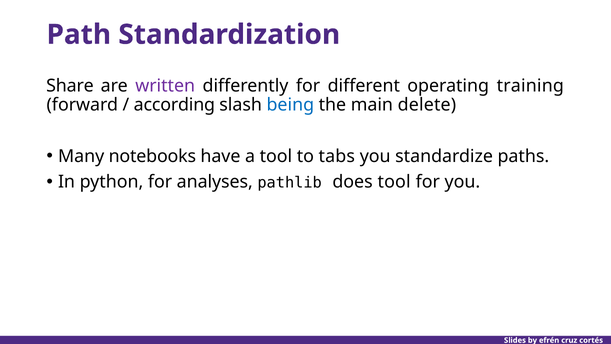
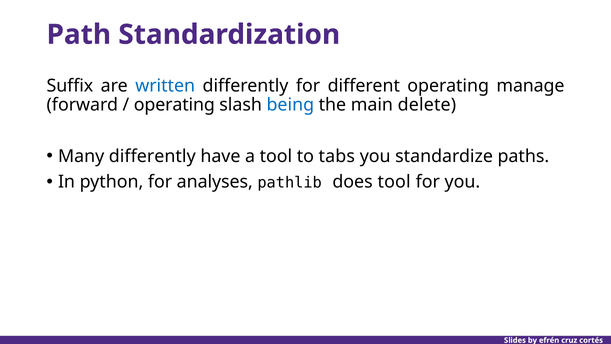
Share: Share -> Suffix
written colour: purple -> blue
training: training -> manage
according at (174, 105): according -> operating
Many notebooks: notebooks -> differently
